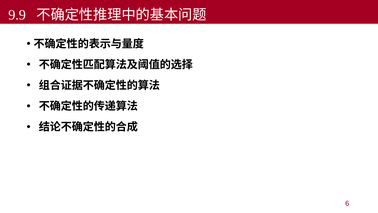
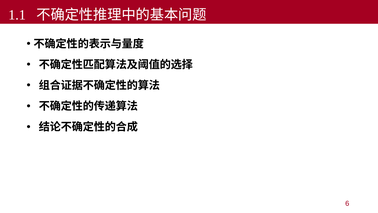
9.9: 9.9 -> 1.1
